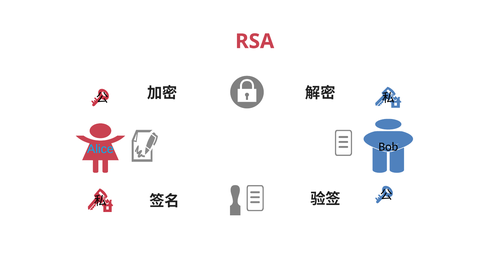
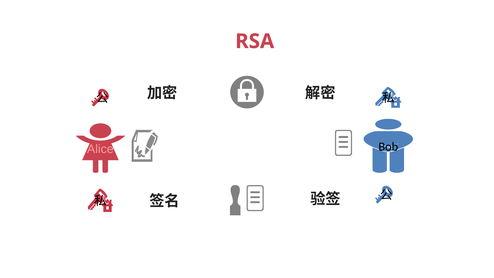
Alice colour: light blue -> pink
